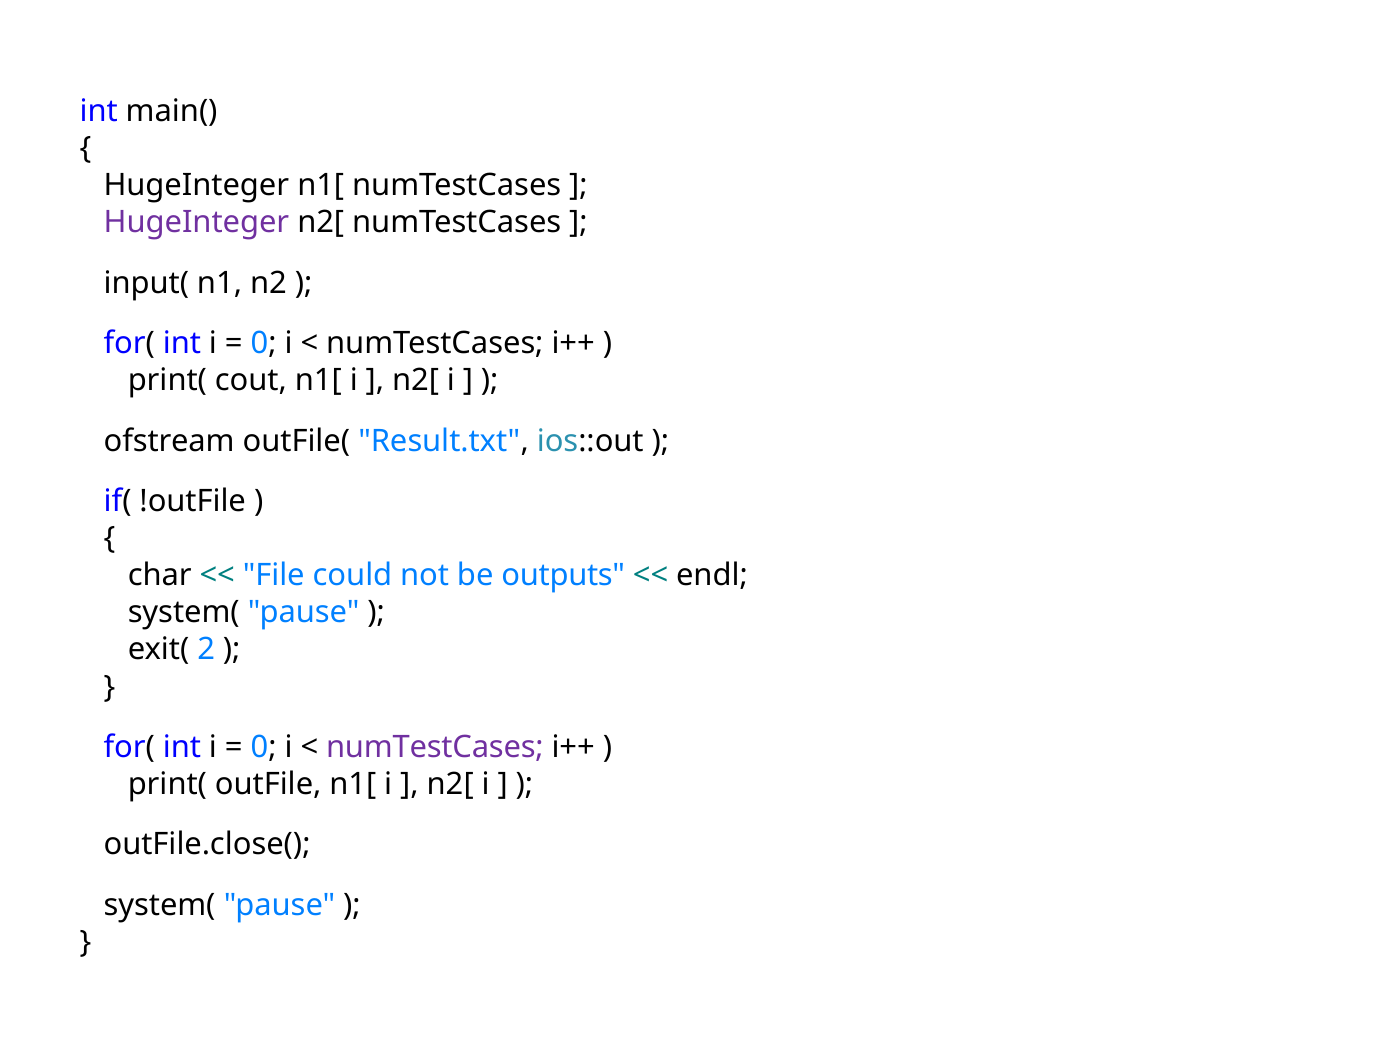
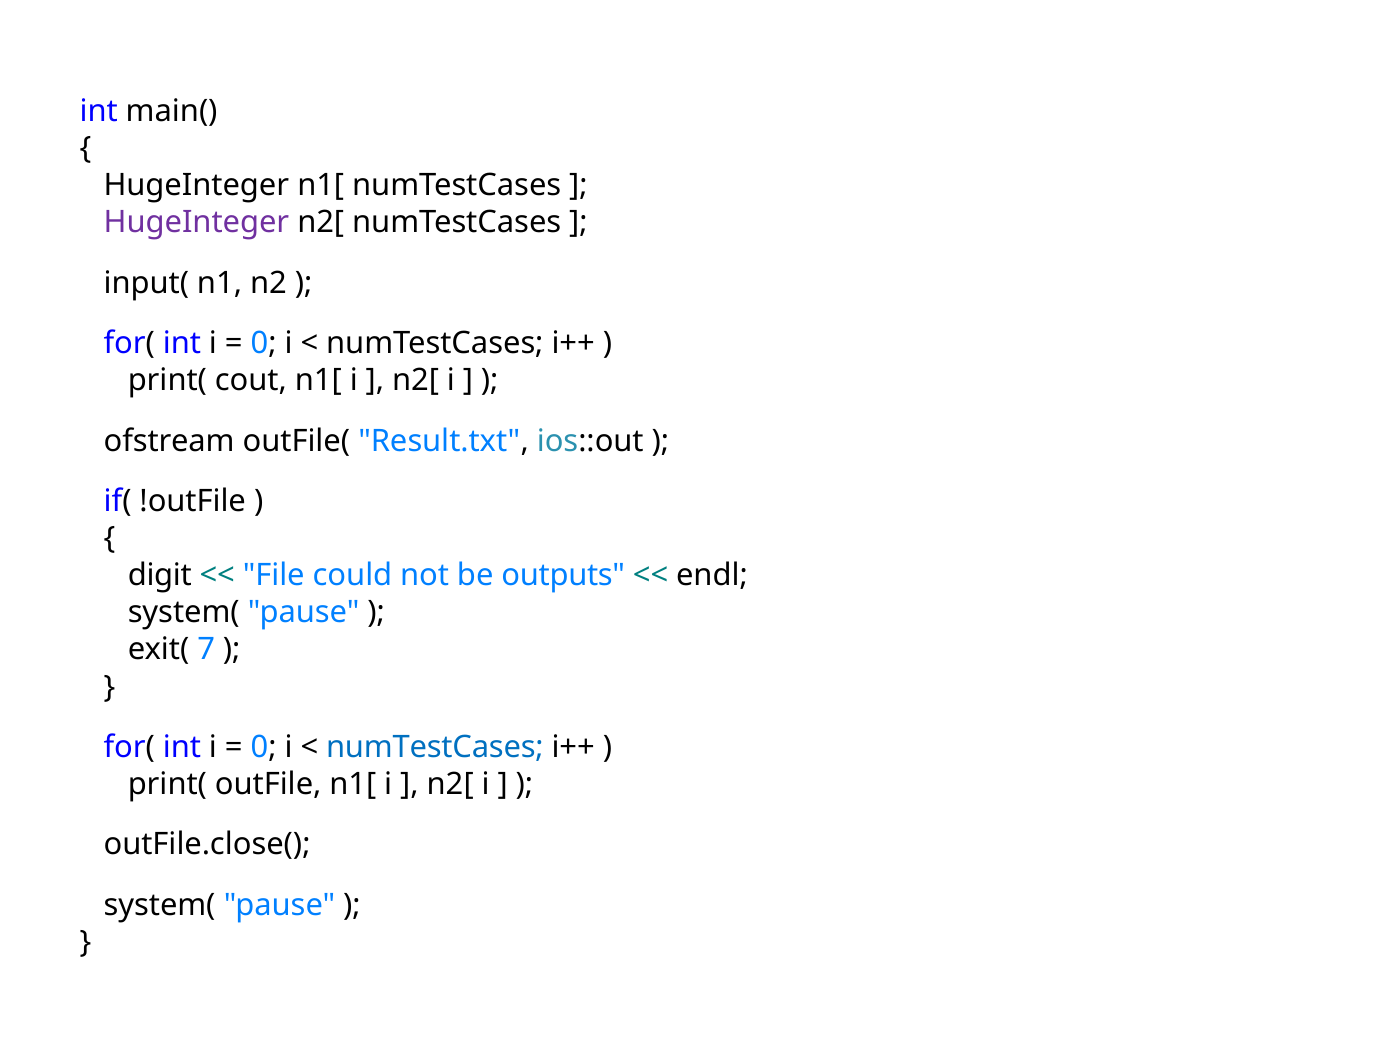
char: char -> digit
2: 2 -> 7
numTestCases at (435, 748) colour: purple -> blue
